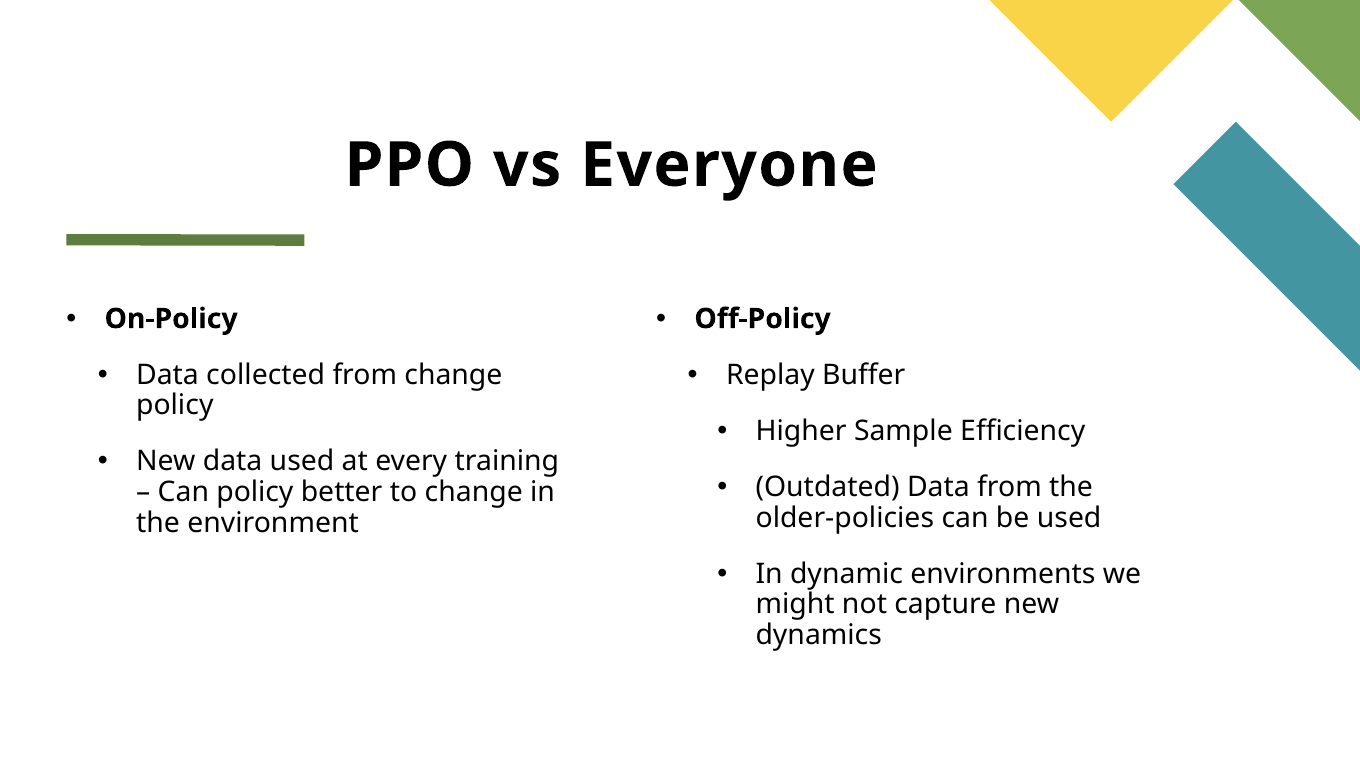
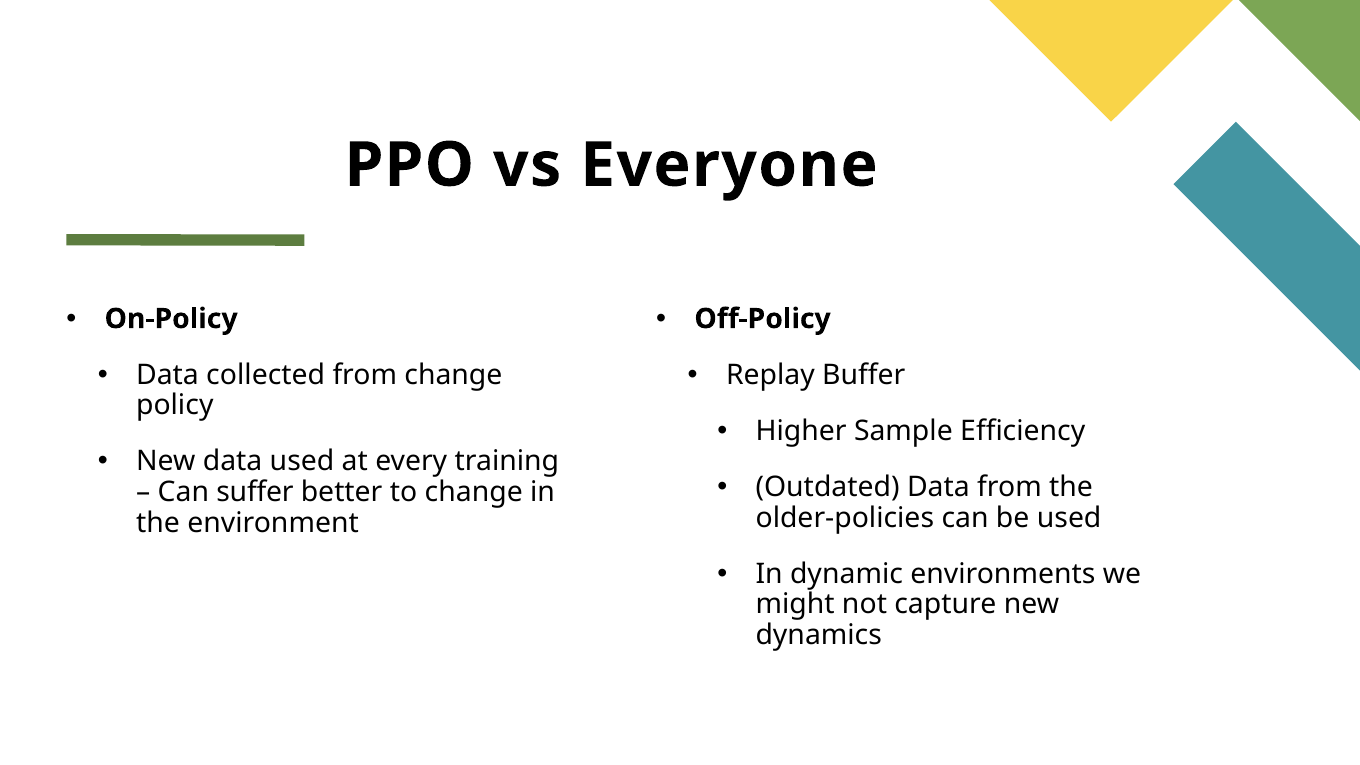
Can policy: policy -> suffer
